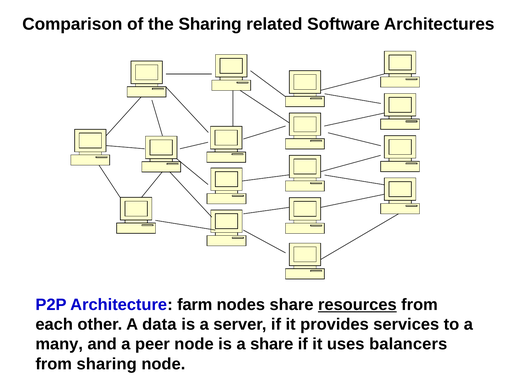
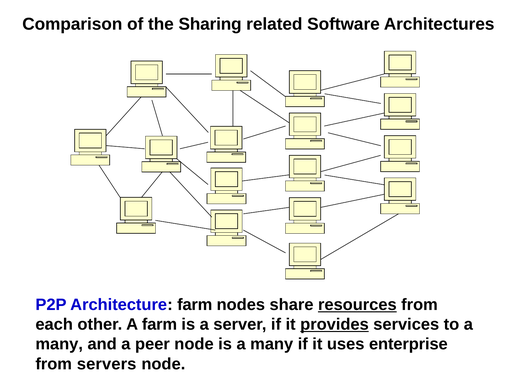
A data: data -> farm
provides underline: none -> present
is a share: share -> many
balancers: balancers -> enterprise
from sharing: sharing -> servers
